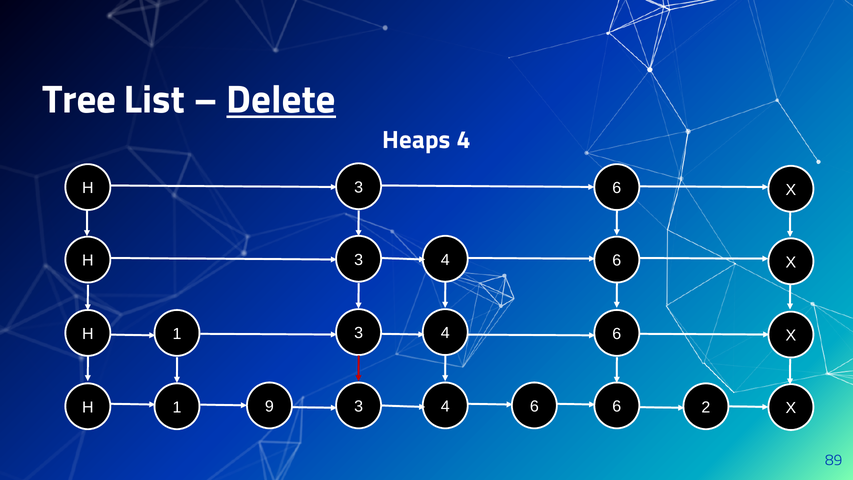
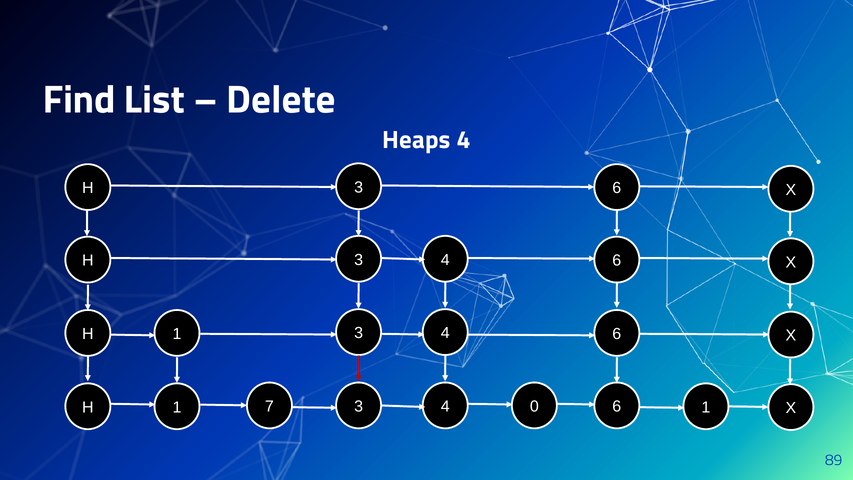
Tree: Tree -> Find
Delete underline: present -> none
4 6: 6 -> 0
6 2: 2 -> 1
9: 9 -> 7
